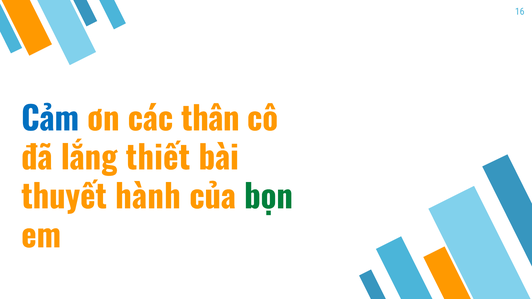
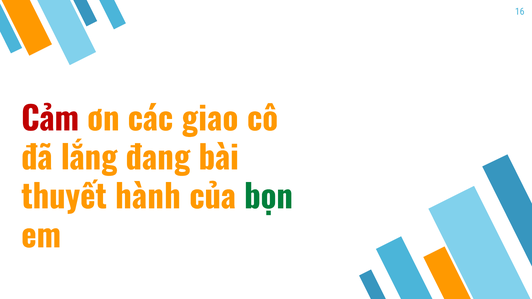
Cảm colour: blue -> red
thân: thân -> giao
thiết: thiết -> đang
